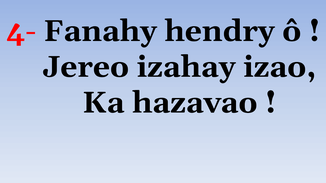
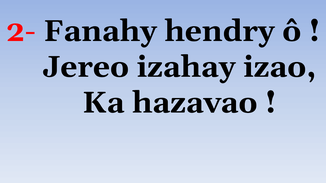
4-: 4- -> 2-
